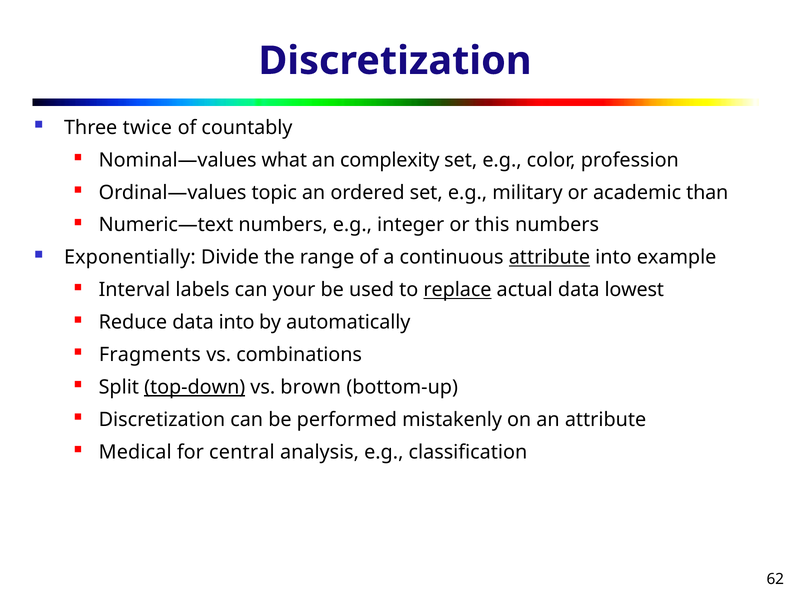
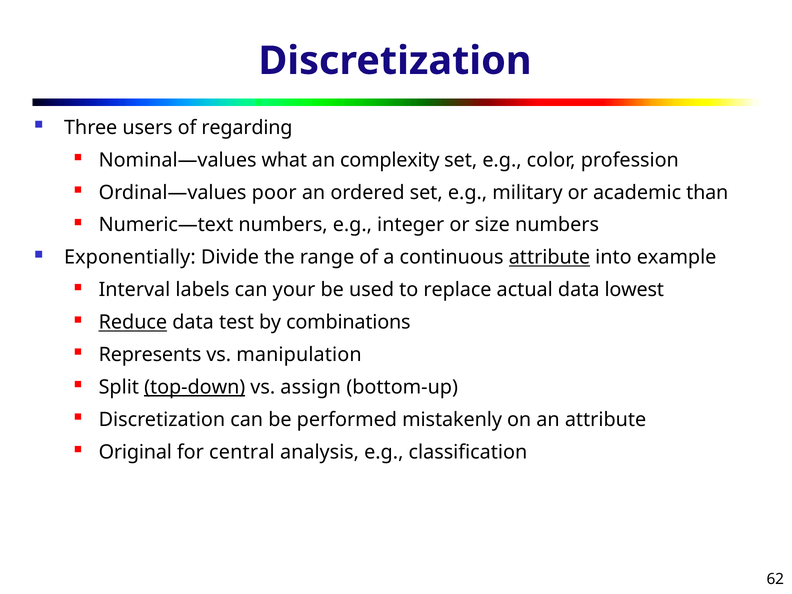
twice: twice -> users
countably: countably -> regarding
topic: topic -> poor
this: this -> size
replace underline: present -> none
Reduce underline: none -> present
data into: into -> test
automatically: automatically -> combinations
Fragments: Fragments -> Represents
combinations: combinations -> manipulation
brown: brown -> assign
Medical: Medical -> Original
